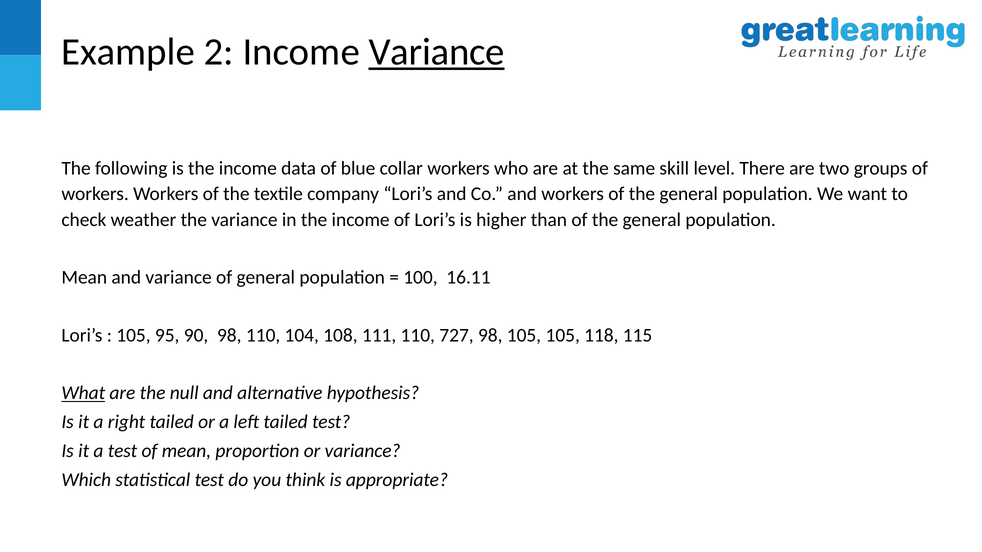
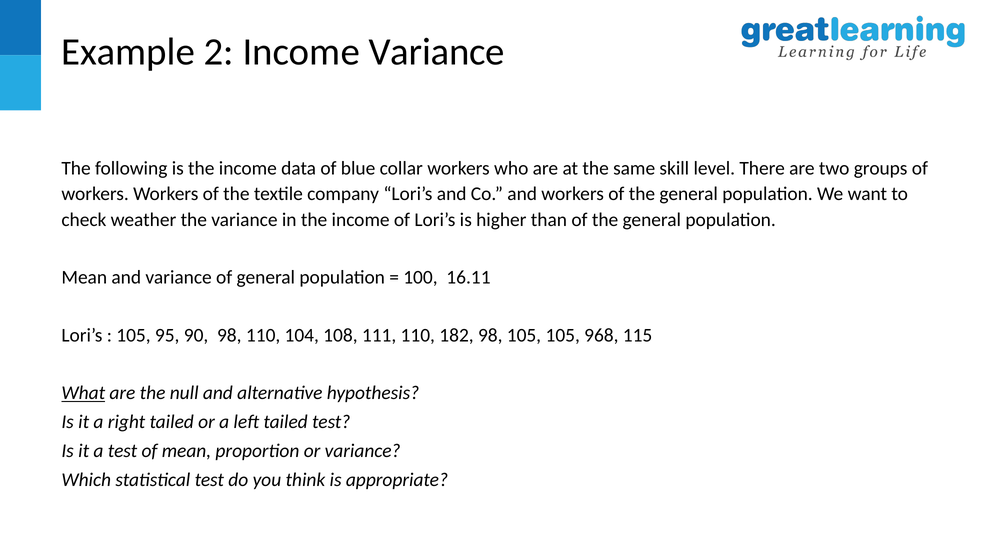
Variance at (437, 52) underline: present -> none
727: 727 -> 182
118: 118 -> 968
